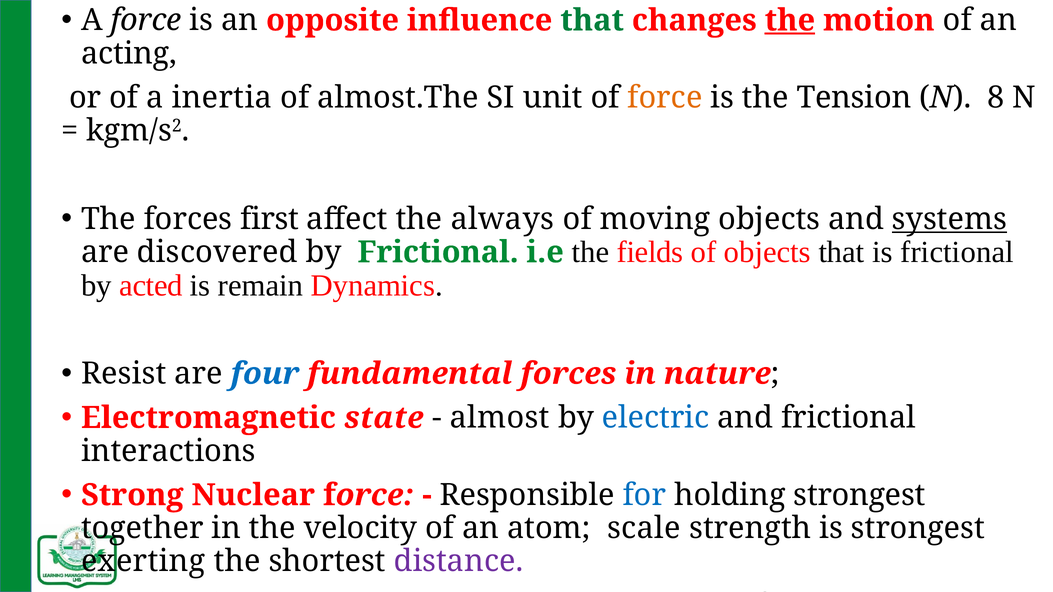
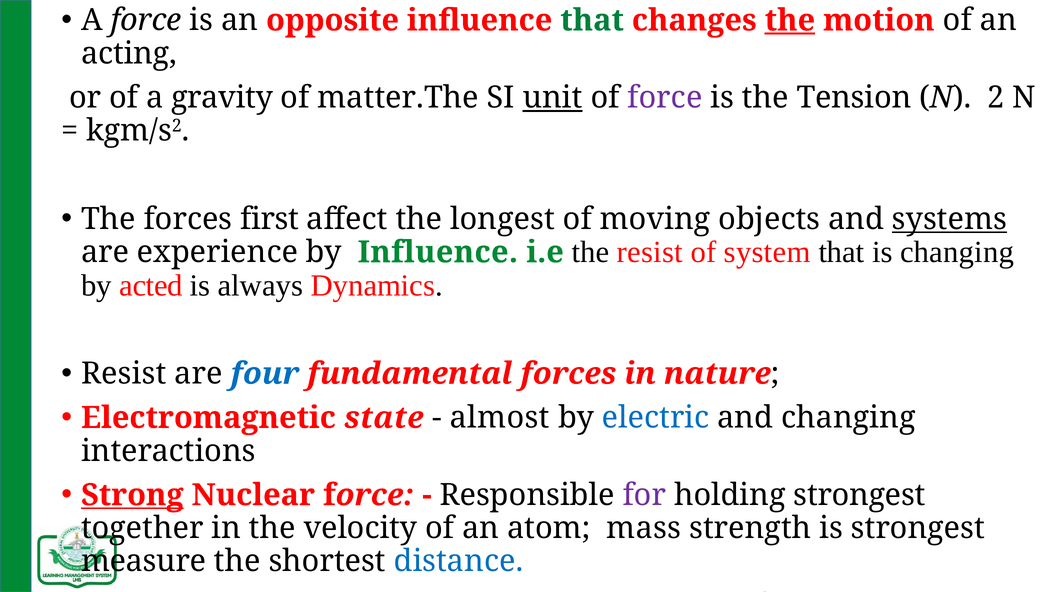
inertia: inertia -> gravity
almost.The: almost.The -> matter.The
unit underline: none -> present
force at (665, 98) colour: orange -> purple
8: 8 -> 2
affect the always: always -> longest
discovered: discovered -> experience
by Frictional: Frictional -> Influence
the fields: fields -> resist
of objects: objects -> system
is frictional: frictional -> changing
remain: remain -> always
and frictional: frictional -> changing
Strong underline: none -> present
for at (644, 495) colour: blue -> purple
scale: scale -> mass
exerting: exerting -> measure
distance at (458, 562) colour: purple -> blue
